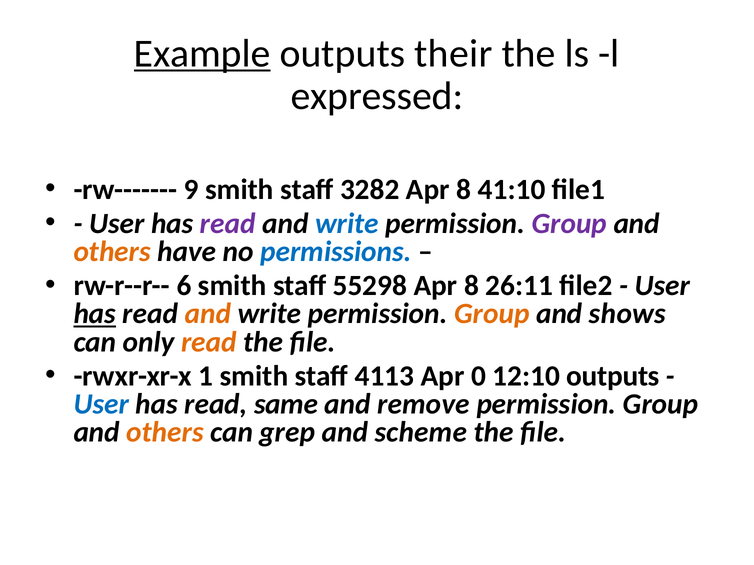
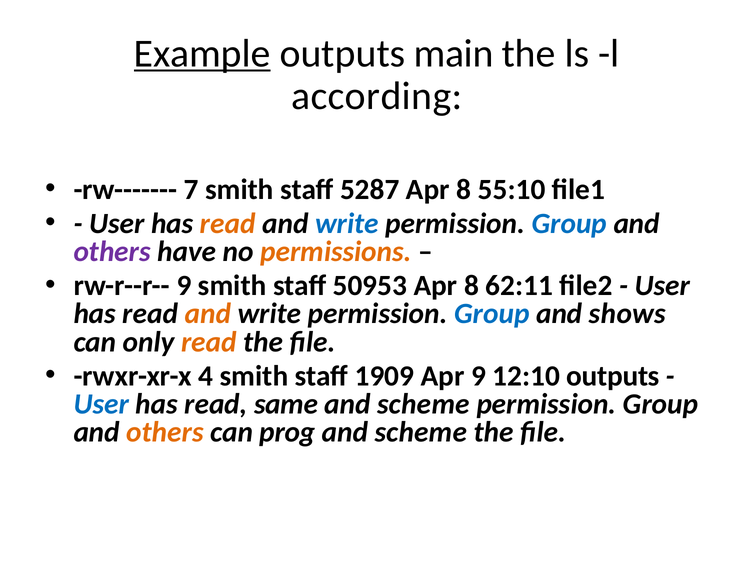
their: their -> main
expressed: expressed -> according
9: 9 -> 7
3282: 3282 -> 5287
41:10: 41:10 -> 55:10
read at (228, 224) colour: purple -> orange
Group at (569, 224) colour: purple -> blue
others at (112, 252) colour: orange -> purple
permissions colour: blue -> orange
rw-r--r-- 6: 6 -> 9
55298: 55298 -> 50953
26:11: 26:11 -> 62:11
has at (95, 314) underline: present -> none
Group at (492, 314) colour: orange -> blue
1: 1 -> 4
4113: 4113 -> 1909
Apr 0: 0 -> 9
remove at (424, 404): remove -> scheme
grep: grep -> prog
